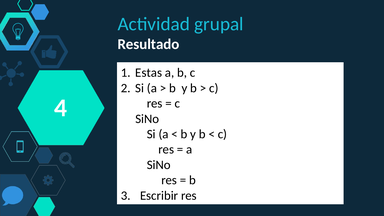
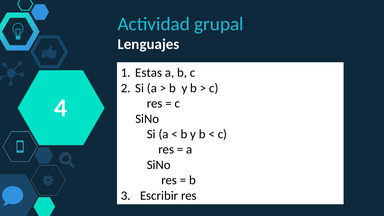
Resultado: Resultado -> Lenguajes
